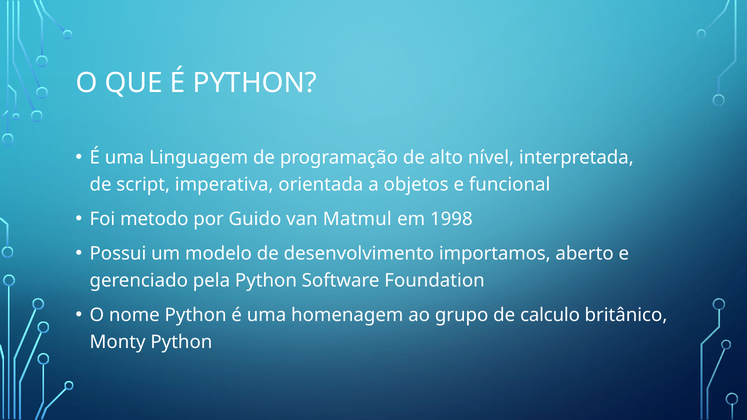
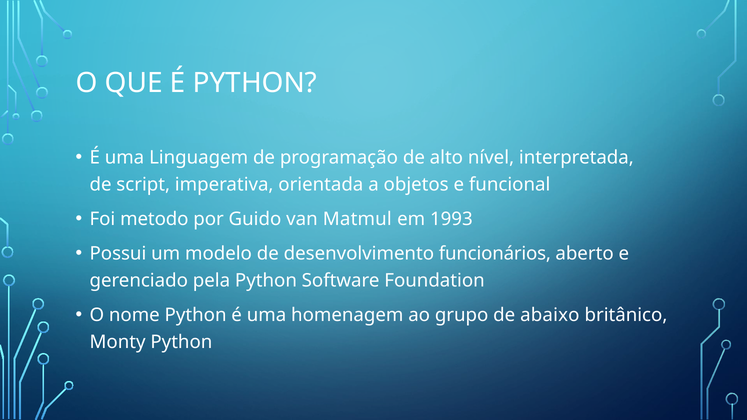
1998: 1998 -> 1993
importamos: importamos -> funcionários
calculo: calculo -> abaixo
